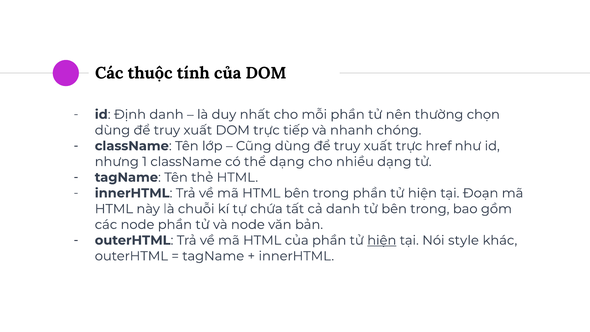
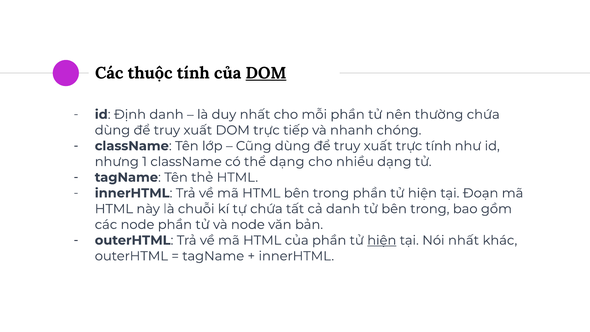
DOM at (266, 73) underline: none -> present
thường chọn: chọn -> chứa
href at (439, 146): href -> tính
Nói style: style -> nhất
